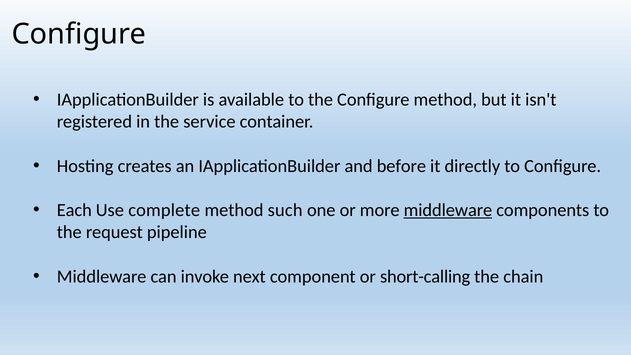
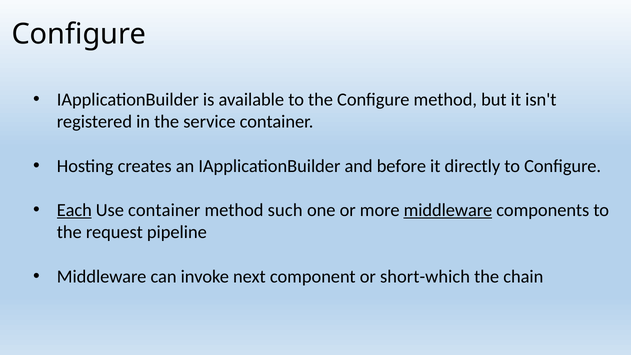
Each underline: none -> present
Use complete: complete -> container
short-calling: short-calling -> short-which
